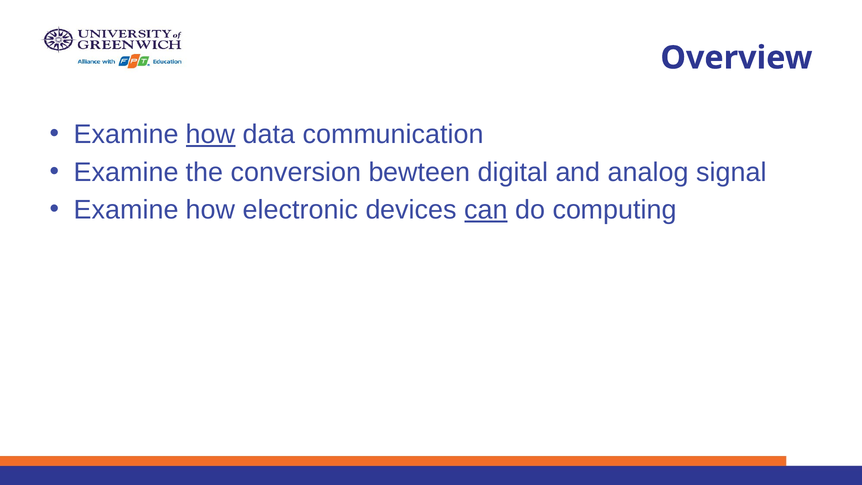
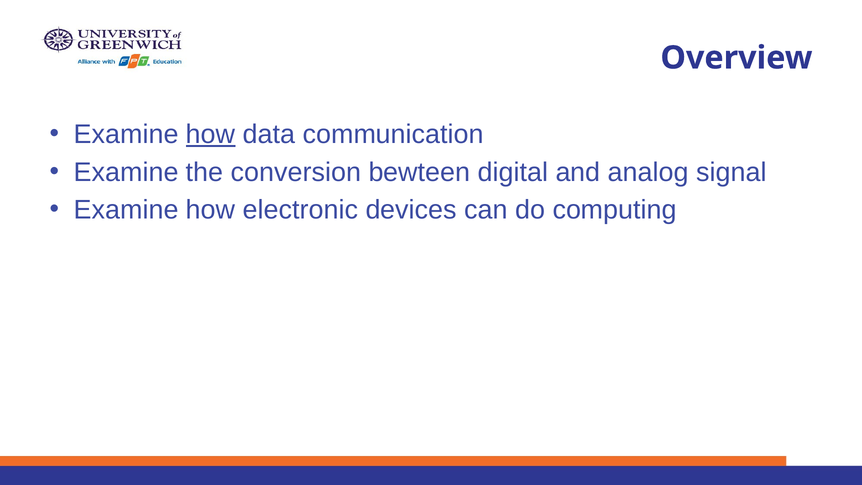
can underline: present -> none
